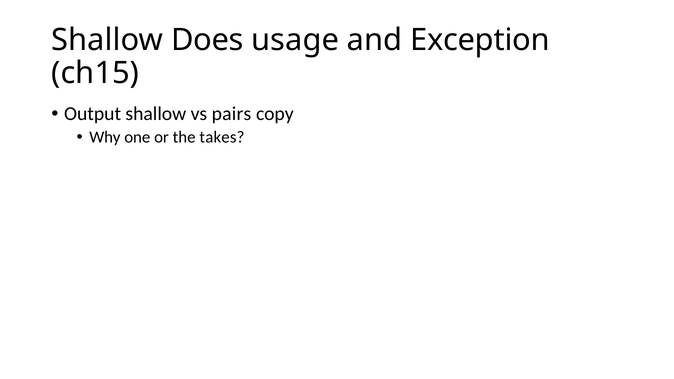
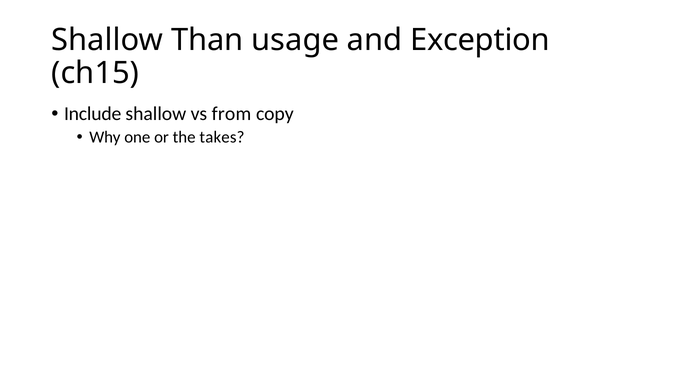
Does: Does -> Than
Output: Output -> Include
pairs: pairs -> from
